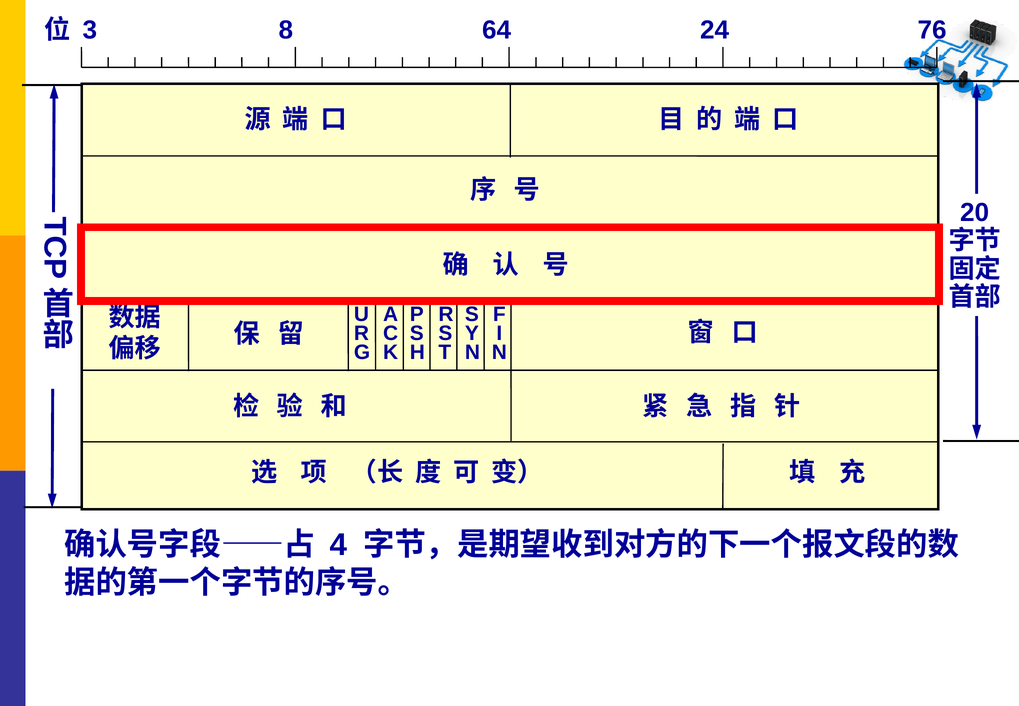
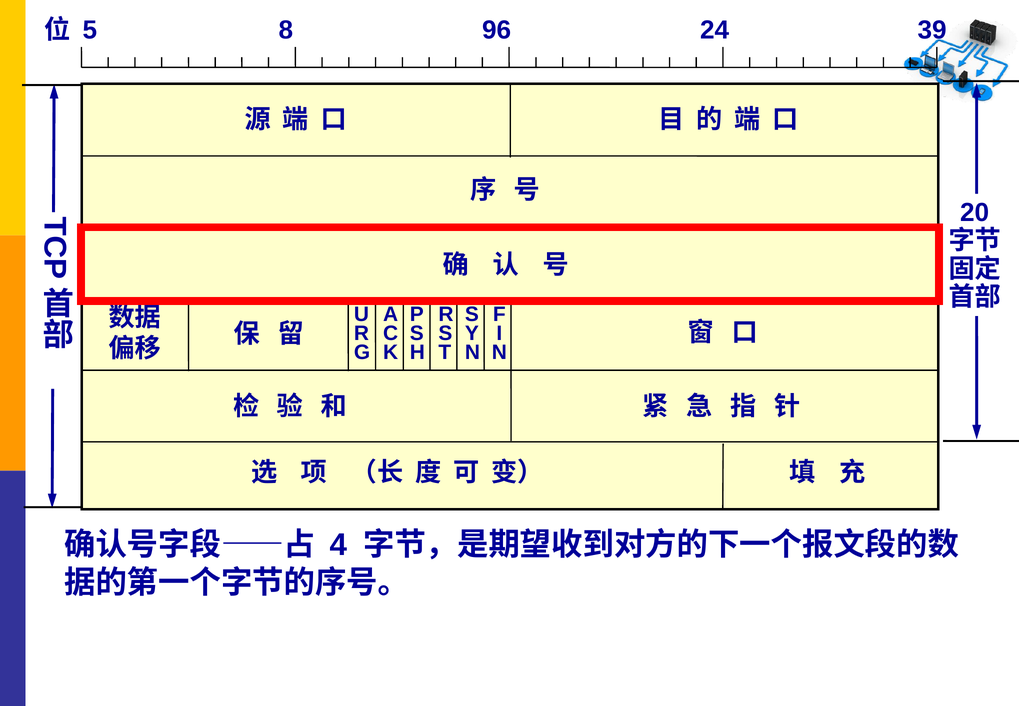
3: 3 -> 5
64: 64 -> 96
76: 76 -> 39
